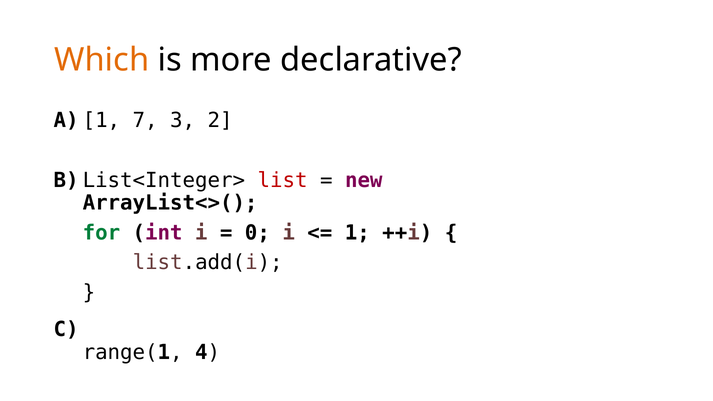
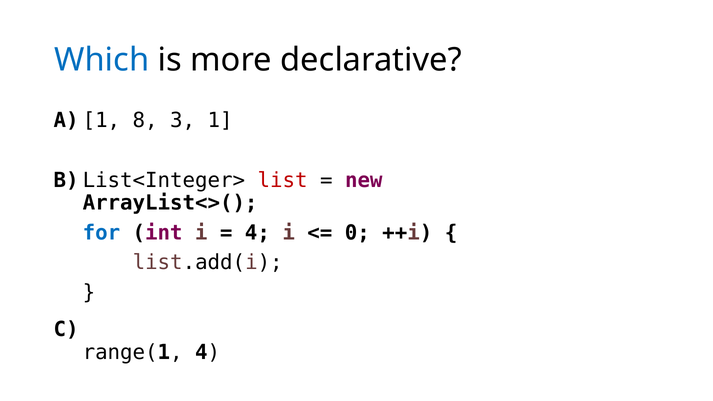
Which colour: orange -> blue
7: 7 -> 8
3 2: 2 -> 1
for colour: green -> blue
0 at (257, 233): 0 -> 4
1 at (357, 233): 1 -> 0
